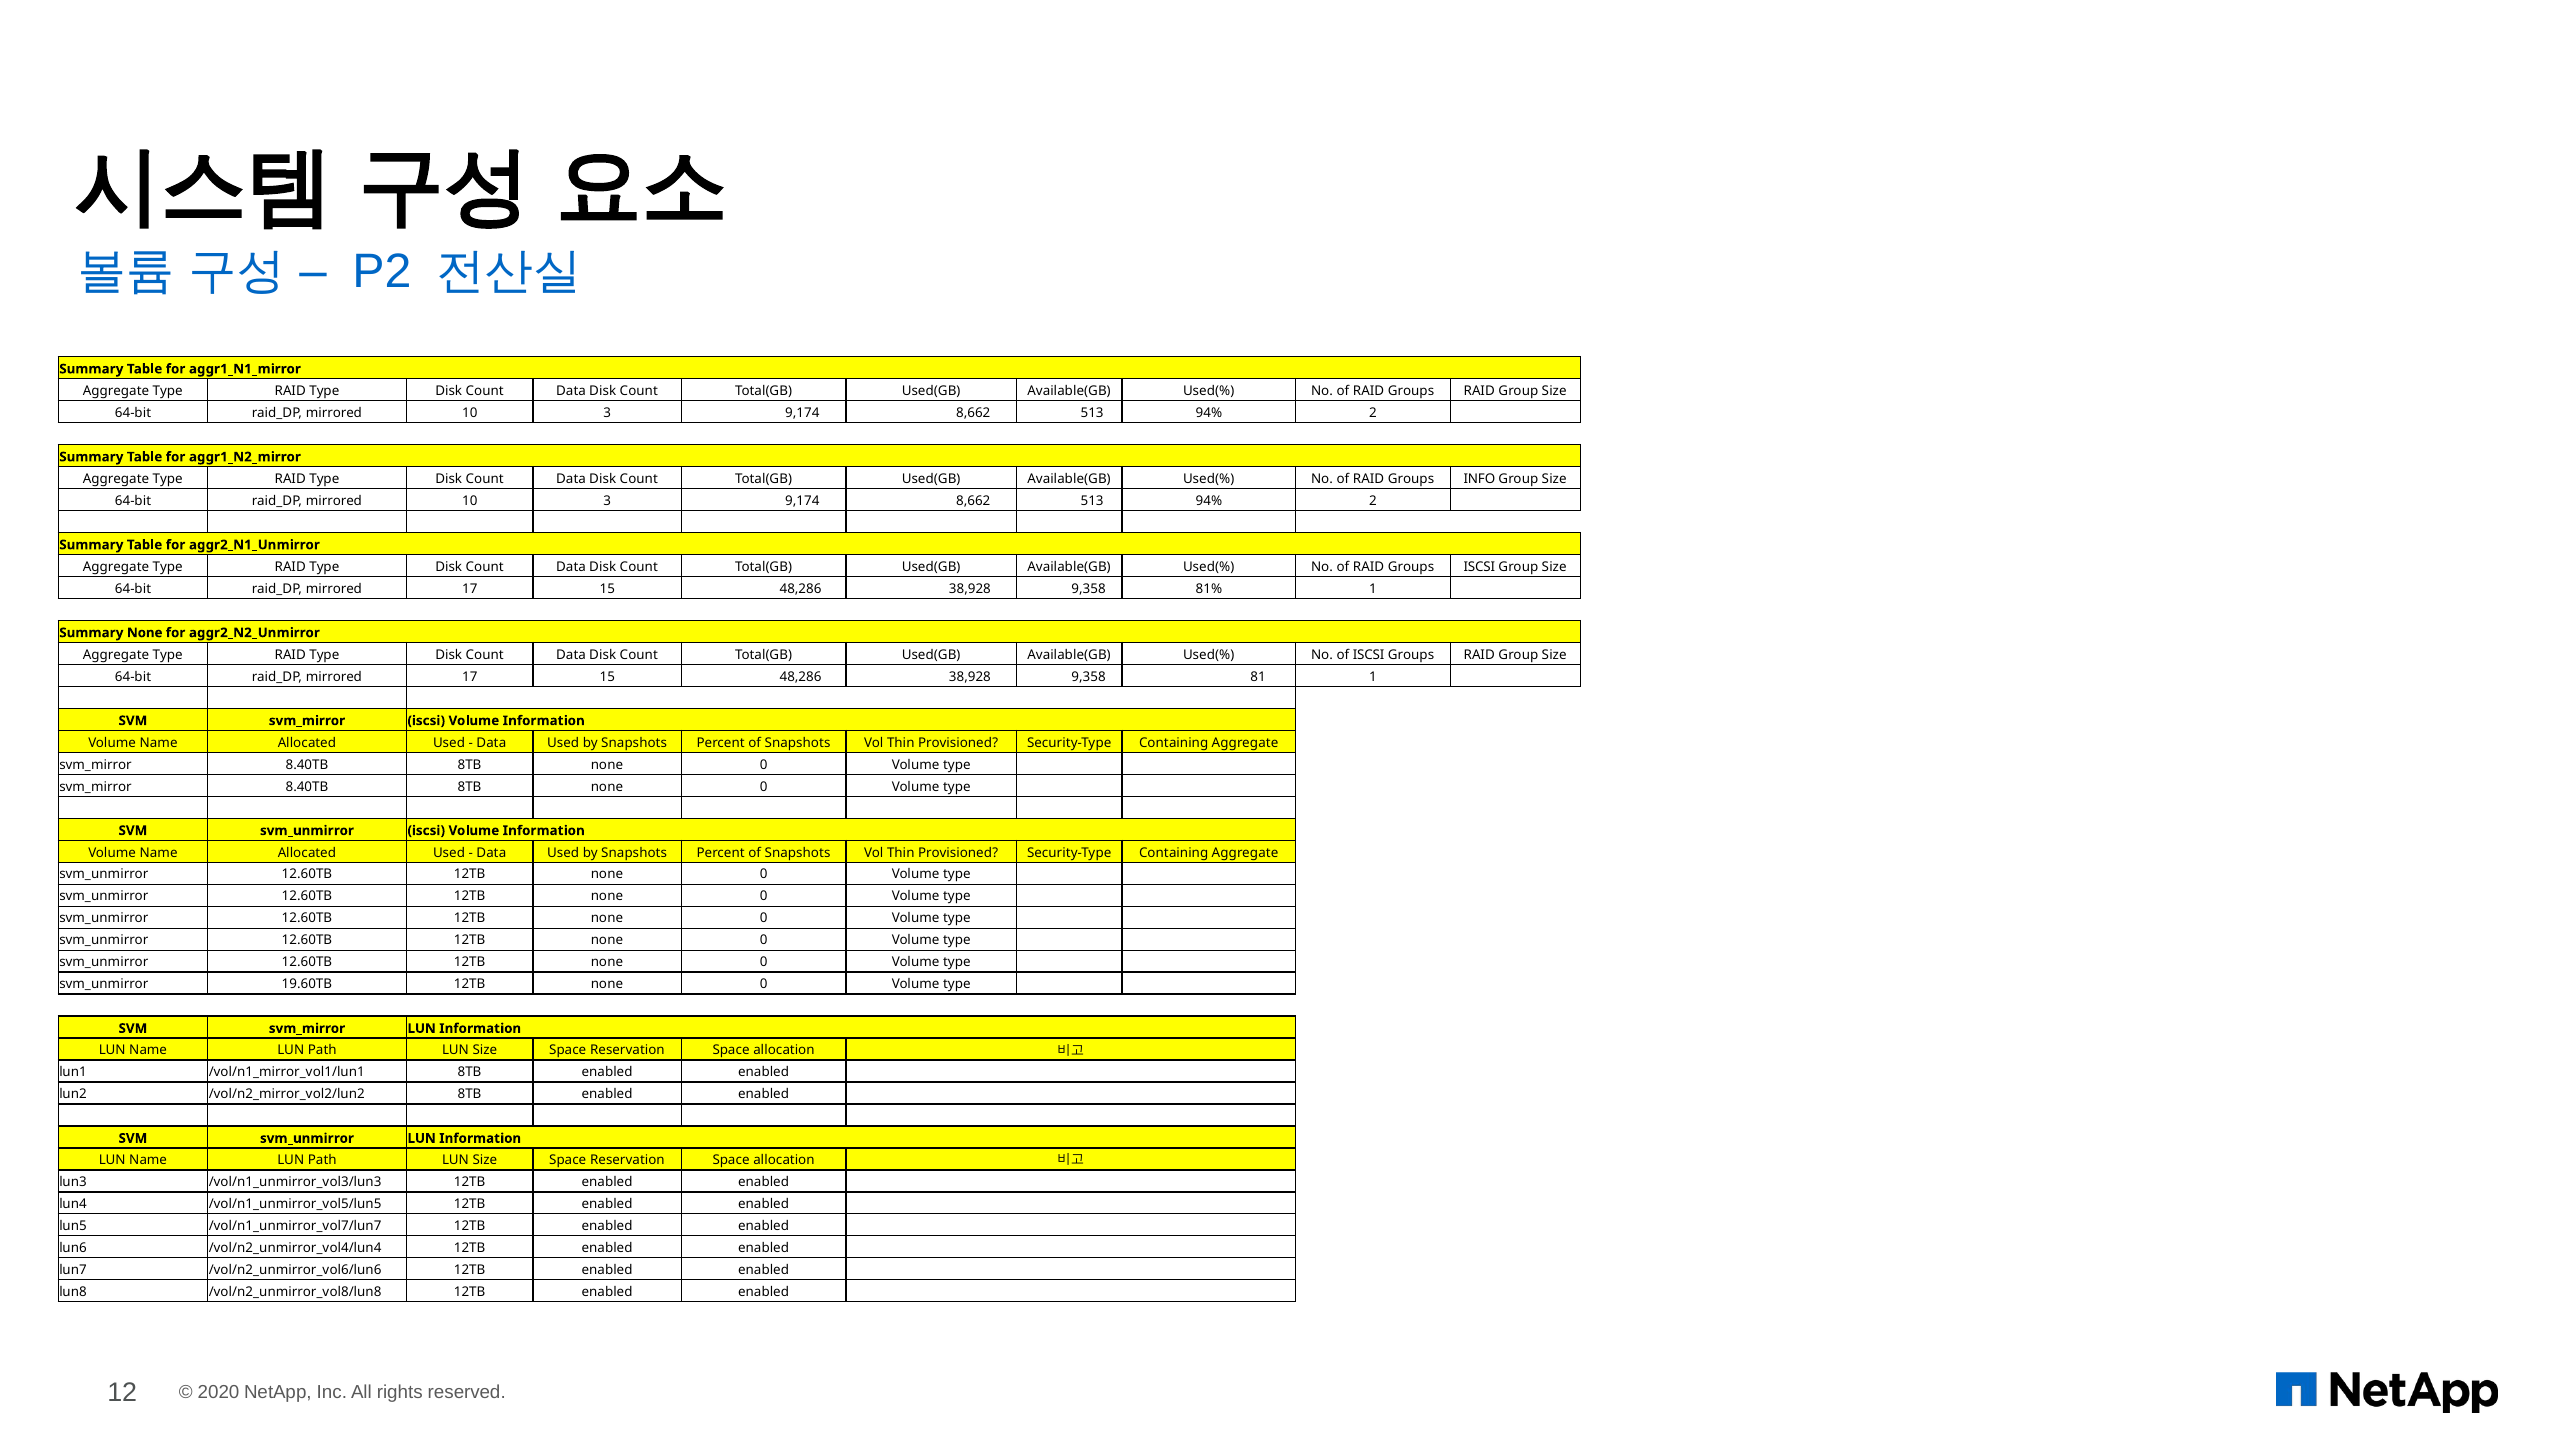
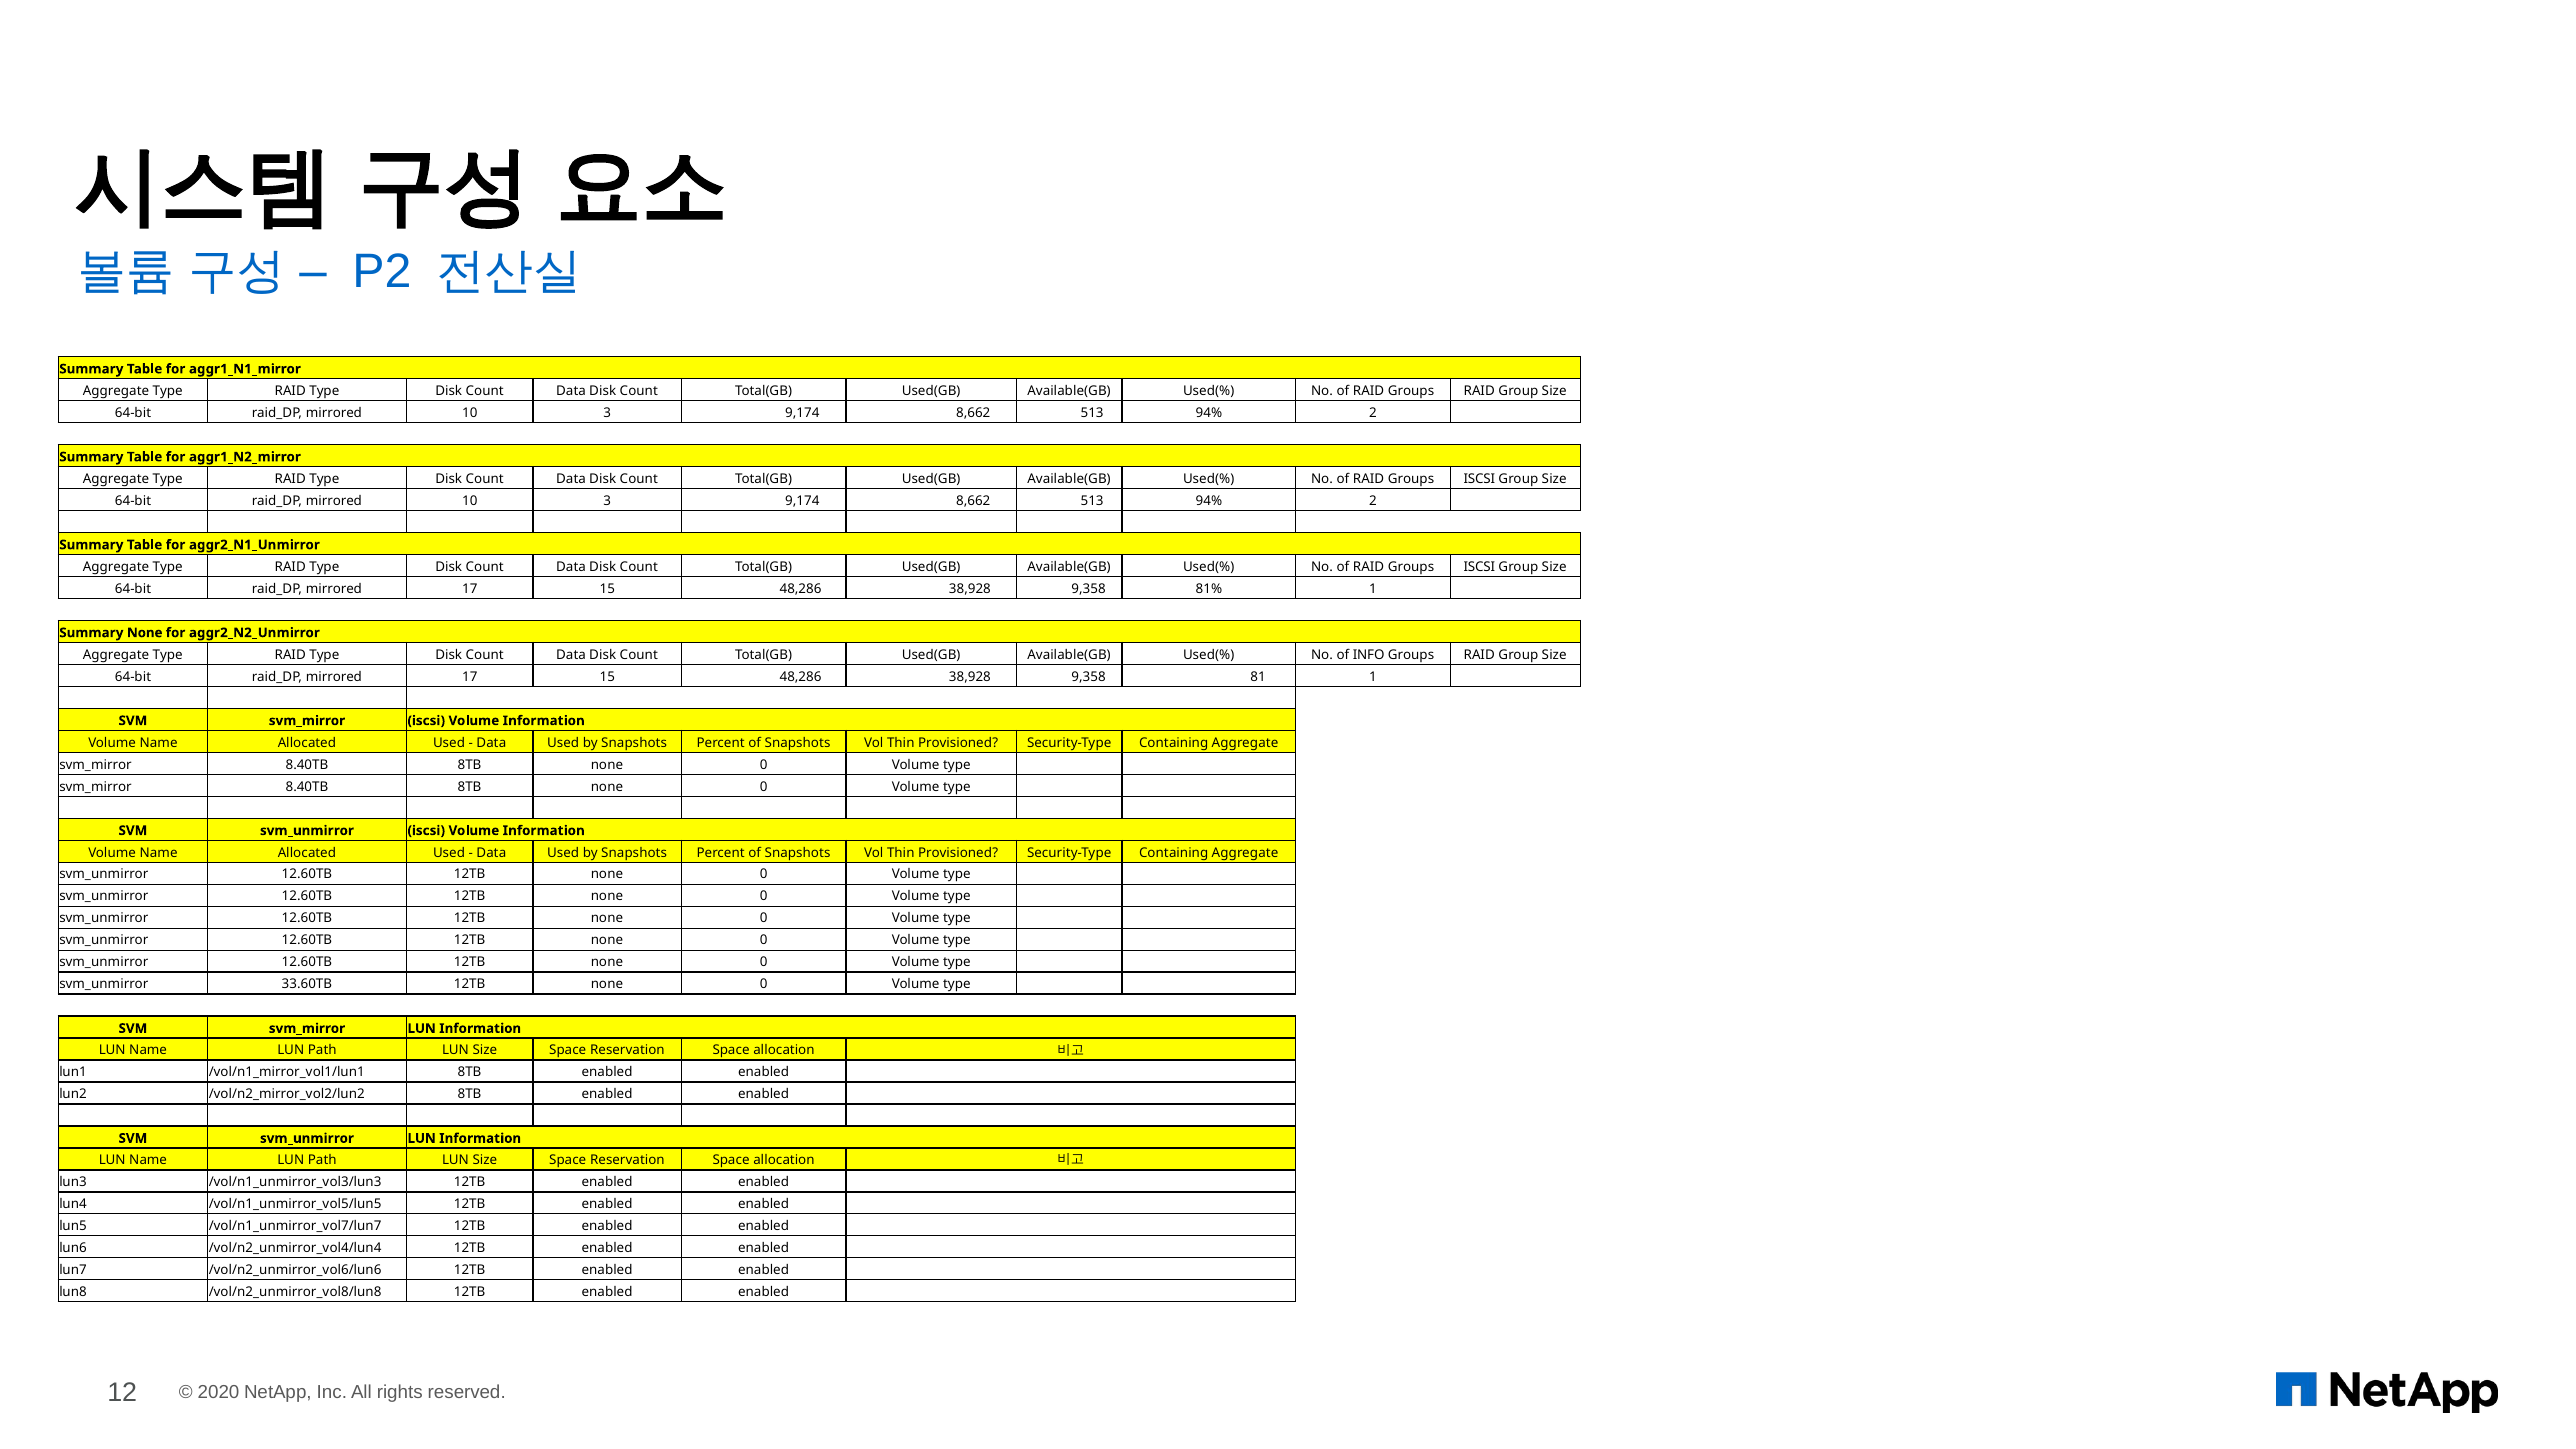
INFO at (1479, 479): INFO -> ISCSI
of ISCSI: ISCSI -> INFO
19.60TB: 19.60TB -> 33.60TB
